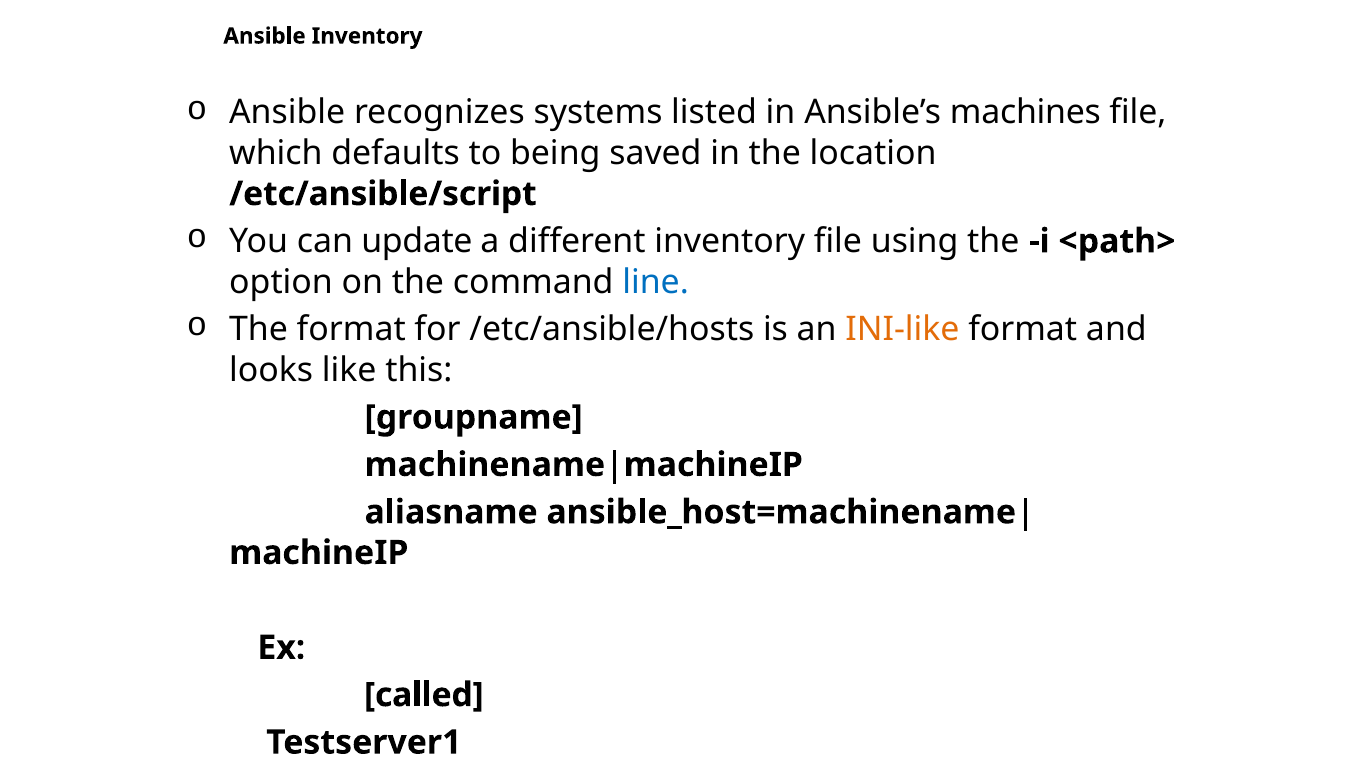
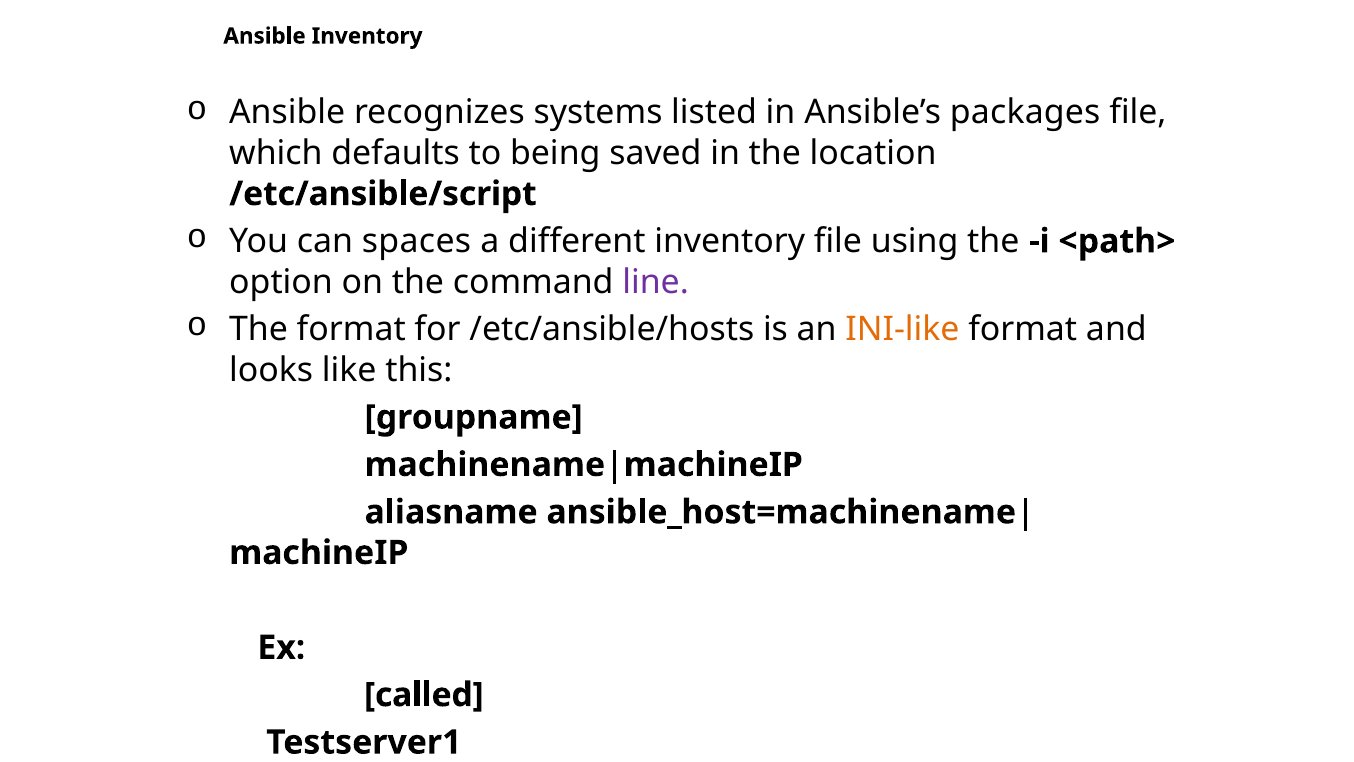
machines: machines -> packages
update: update -> spaces
line colour: blue -> purple
